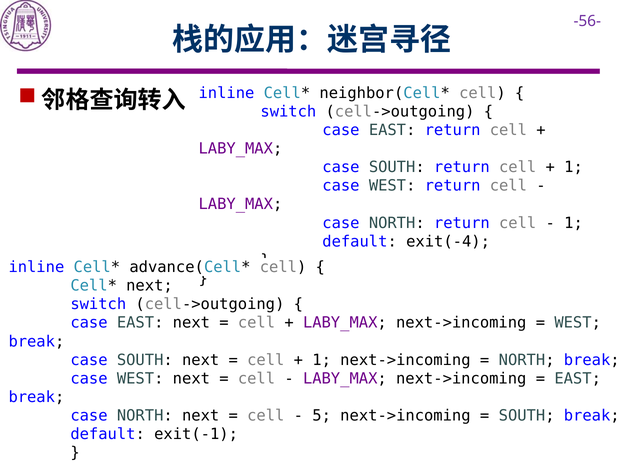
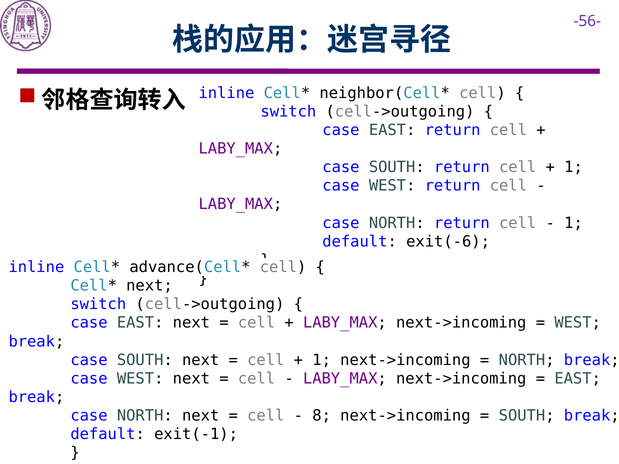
exit(-4: exit(-4 -> exit(-6
5: 5 -> 8
